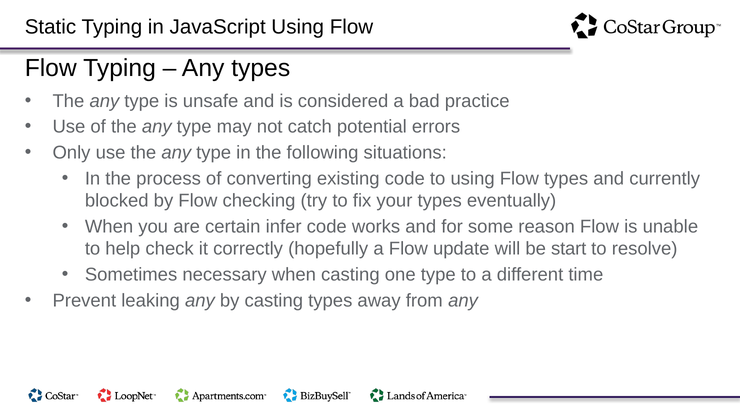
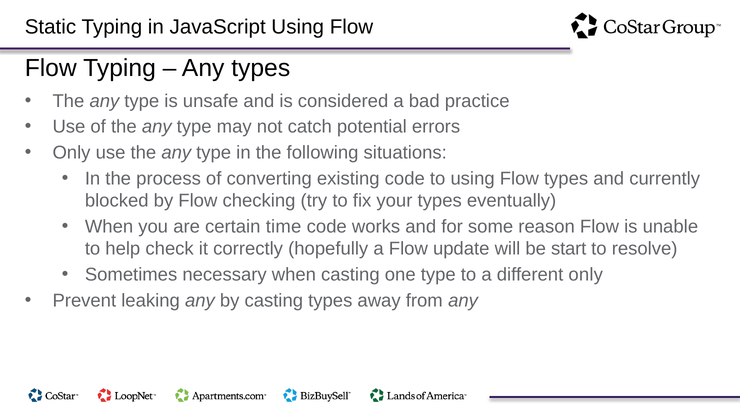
infer: infer -> time
different time: time -> only
